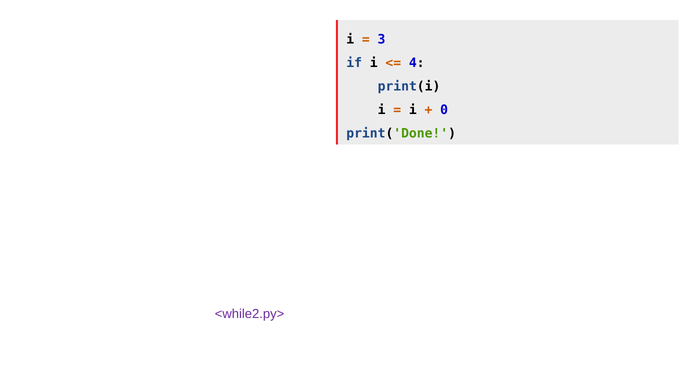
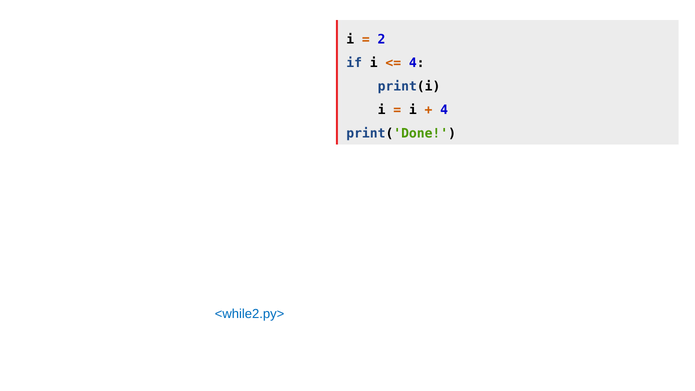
3: 3 -> 2
0 at (444, 110): 0 -> 4
<while2.py> colour: purple -> blue
